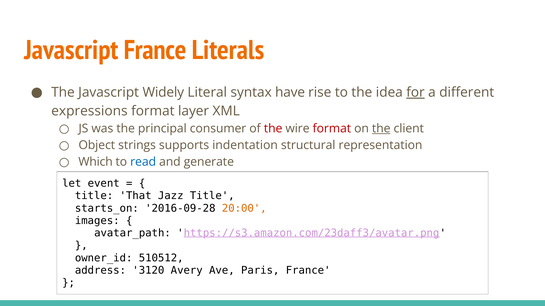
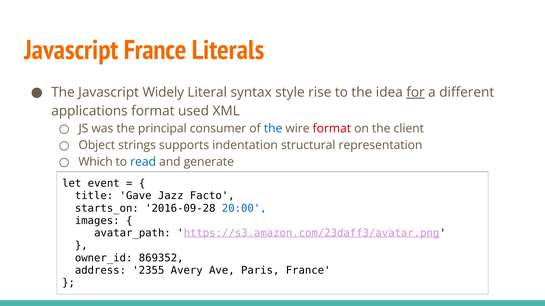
have: have -> style
expressions: expressions -> applications
layer: layer -> used
the at (273, 129) colour: red -> blue
the at (381, 129) underline: present -> none
That: That -> Gave
Jazz Title: Title -> Facto
20:00 colour: orange -> blue
510512: 510512 -> 869352
3120: 3120 -> 2355
